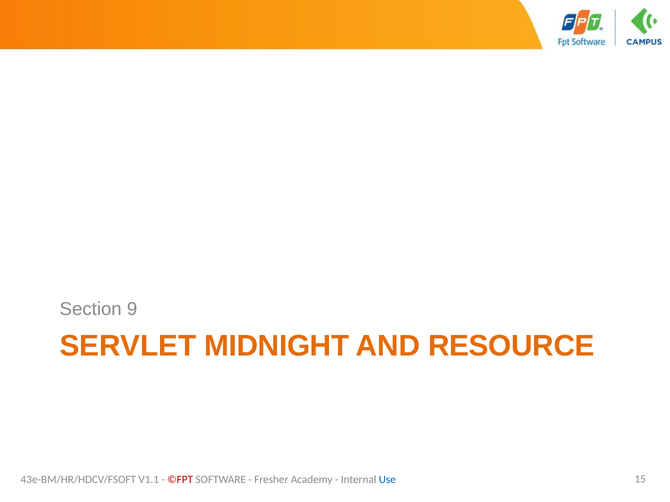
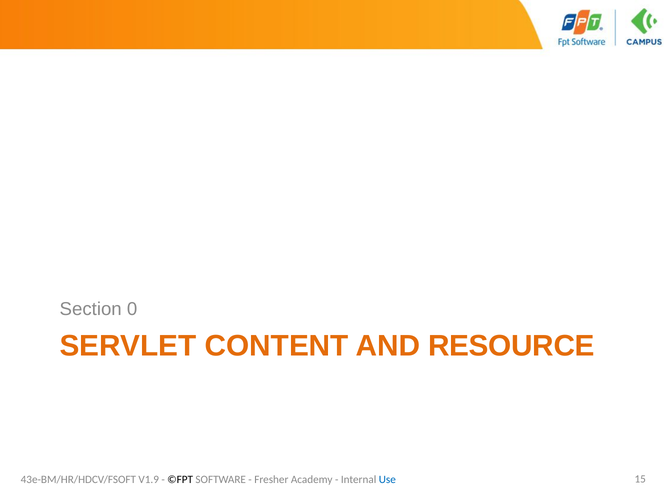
9: 9 -> 0
MIDNIGHT: MIDNIGHT -> CONTENT
V1.1: V1.1 -> V1.9
©FPT colour: red -> black
